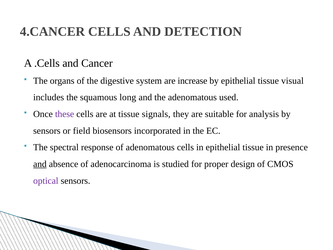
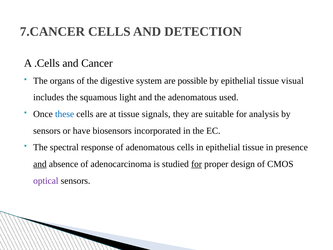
4.CANCER: 4.CANCER -> 7.CANCER
increase: increase -> possible
long: long -> light
these colour: purple -> blue
field: field -> have
for at (197, 164) underline: none -> present
